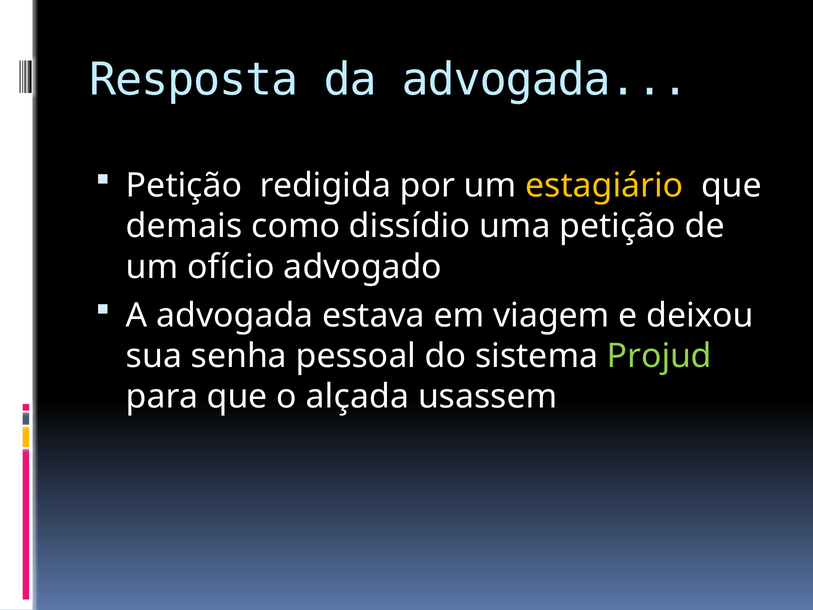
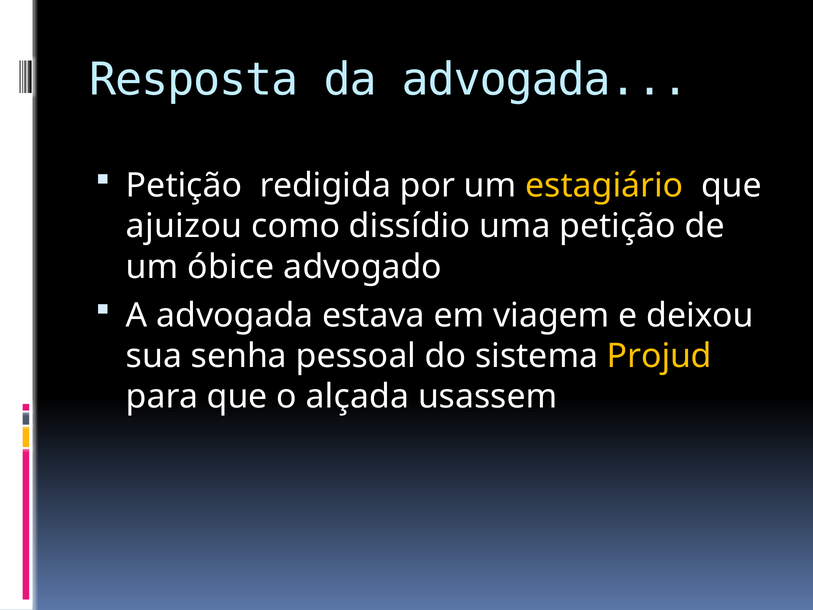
demais: demais -> ajuizou
ofício: ofício -> óbice
Projud colour: light green -> yellow
